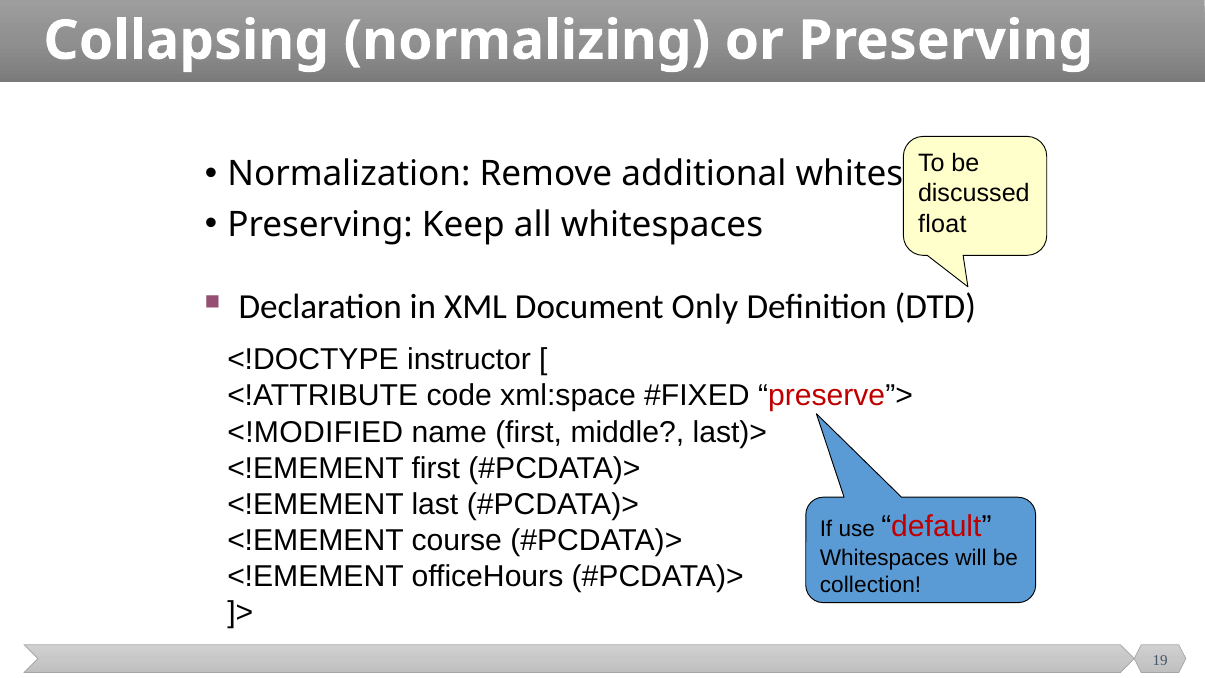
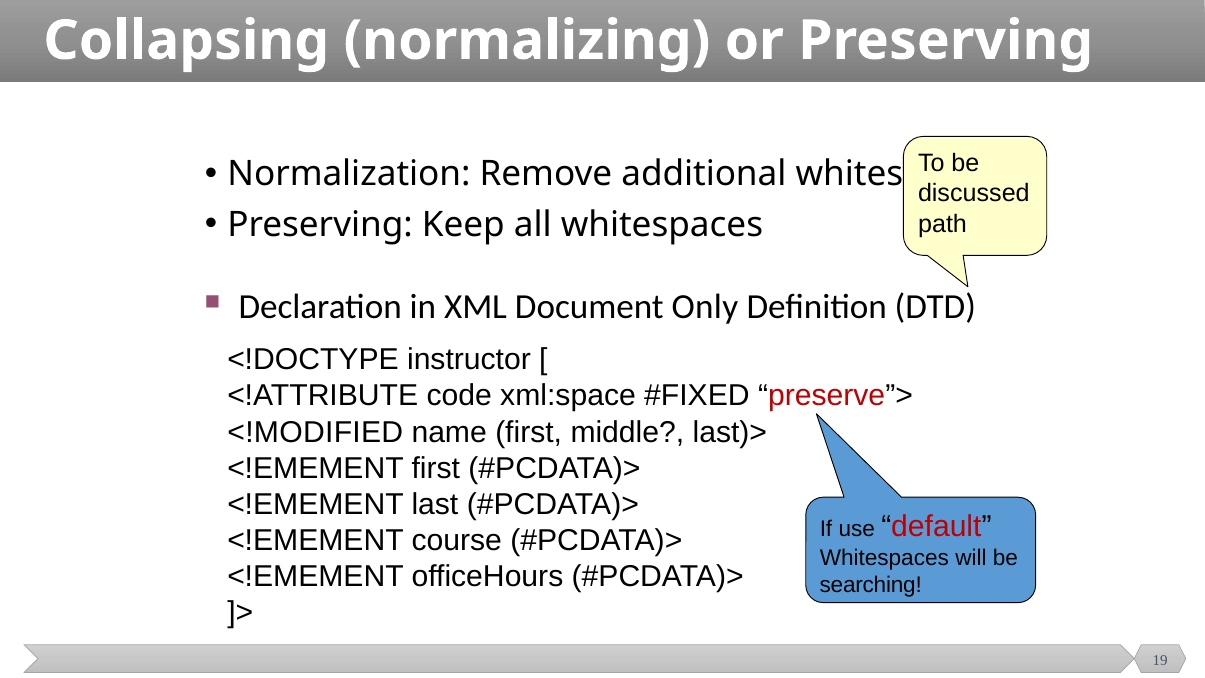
float: float -> path
collection: collection -> searching
